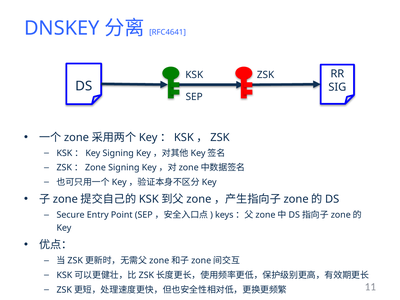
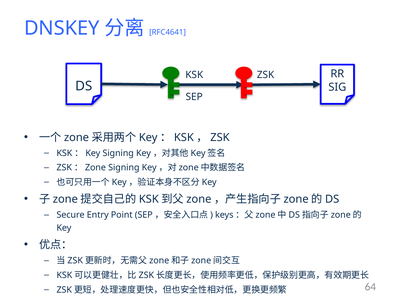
11: 11 -> 64
